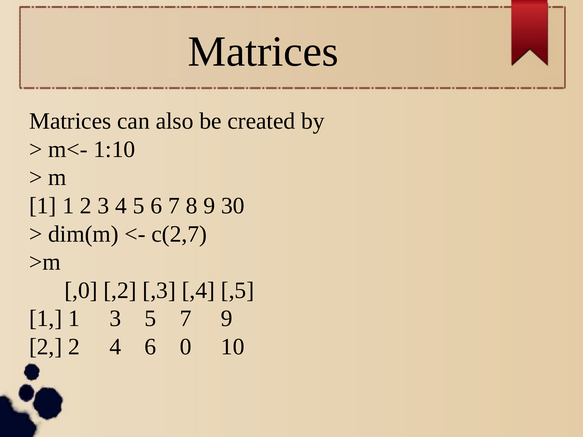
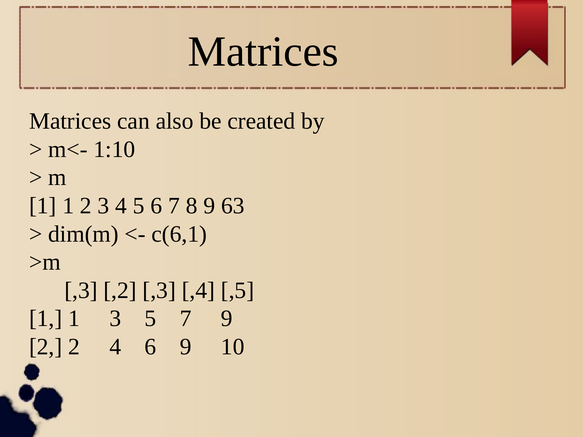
30: 30 -> 63
c(2,7: c(2,7 -> c(6,1
,0 at (81, 290): ,0 -> ,3
6 0: 0 -> 9
